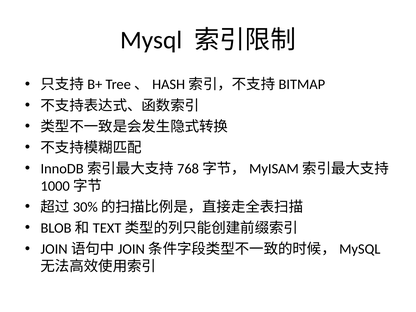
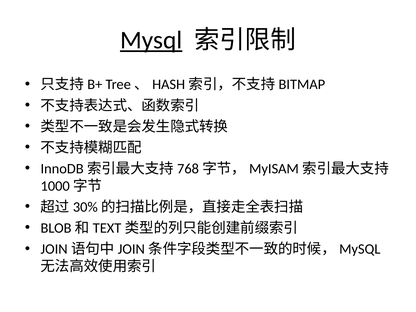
Mysql underline: none -> present
